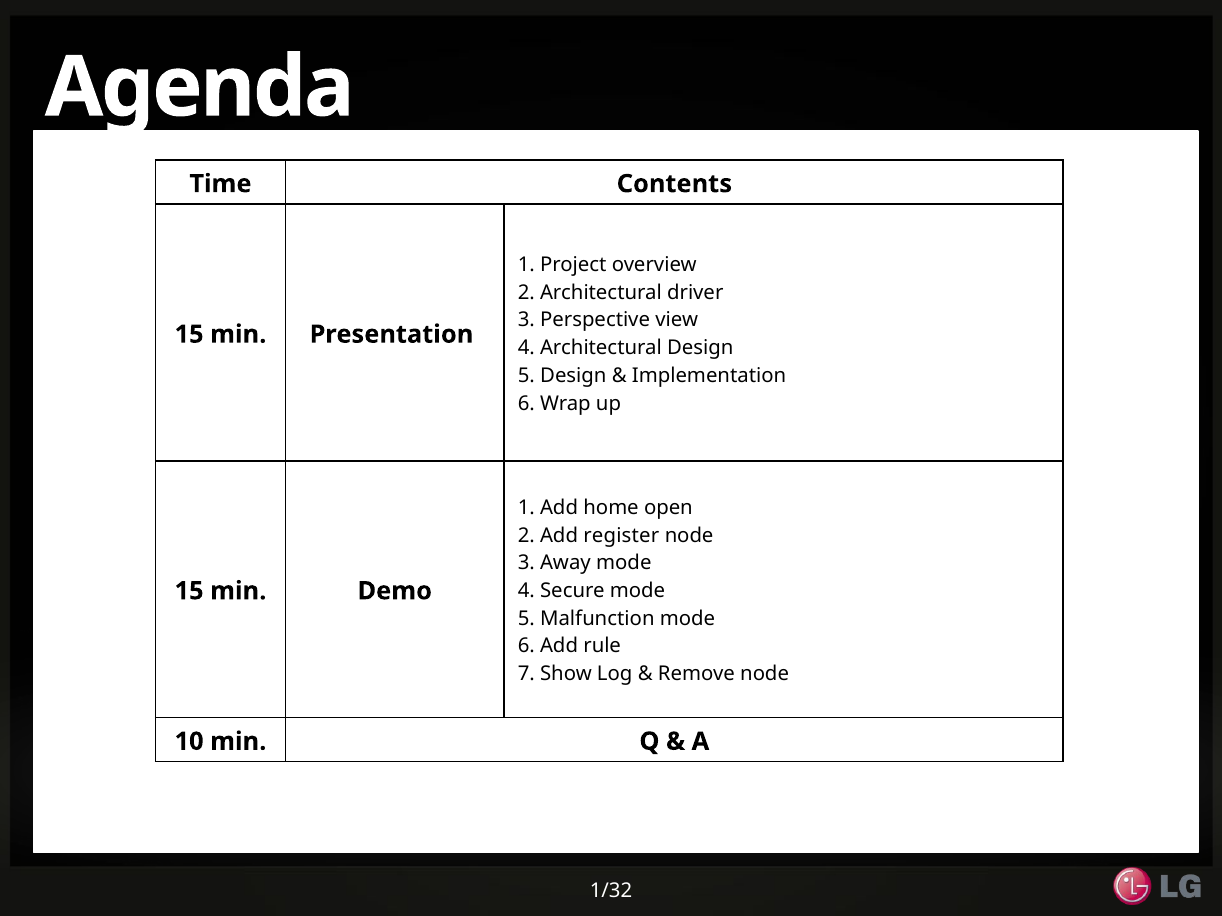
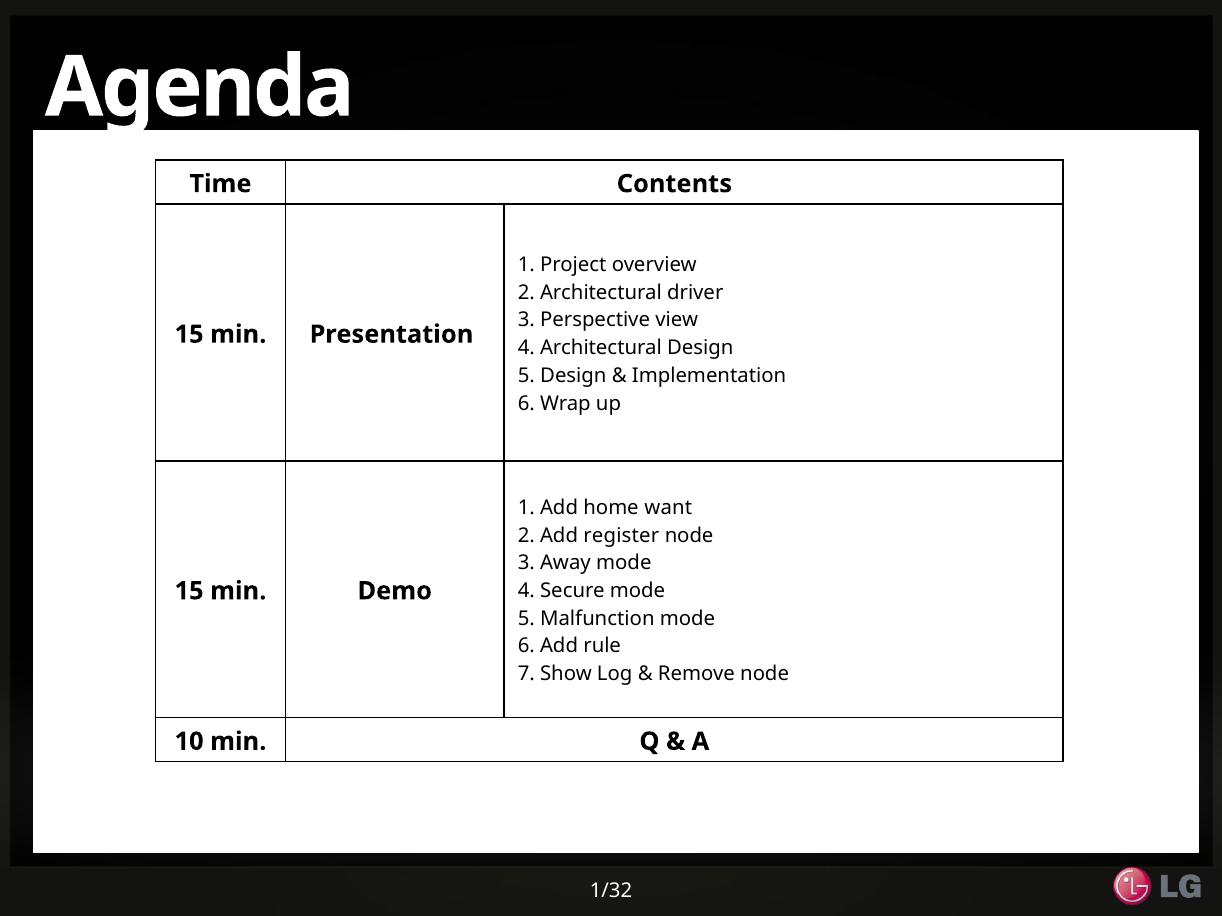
open: open -> want
